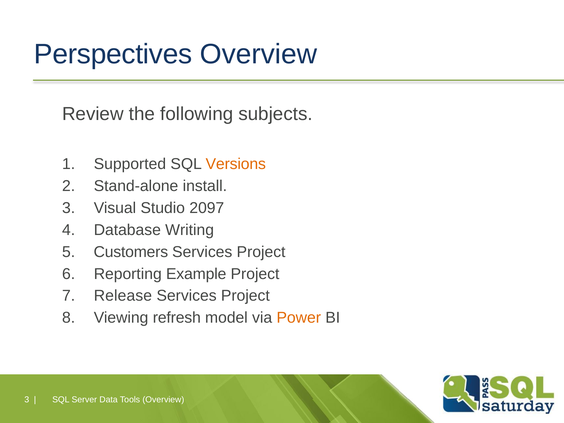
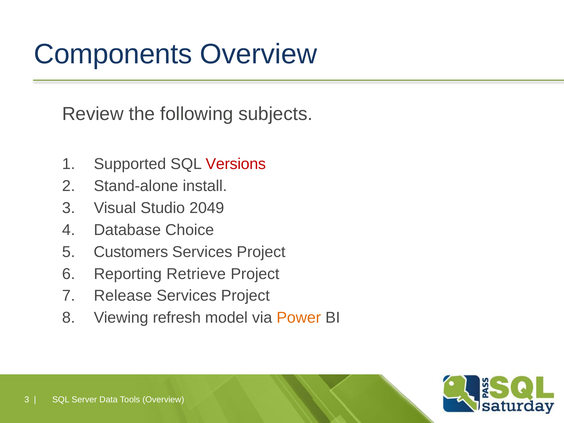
Perspectives: Perspectives -> Components
Versions colour: orange -> red
2097: 2097 -> 2049
Writing: Writing -> Choice
Example: Example -> Retrieve
